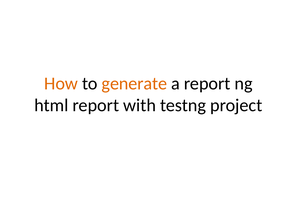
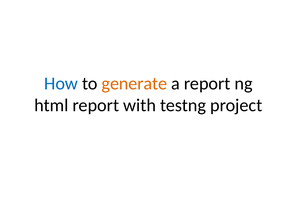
How colour: orange -> blue
